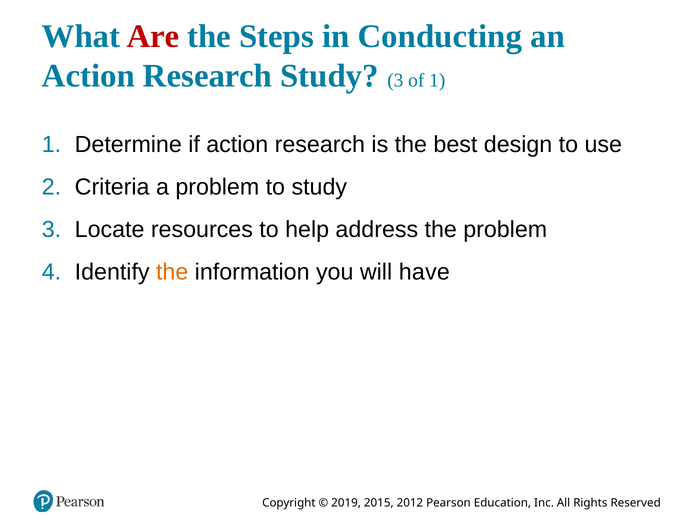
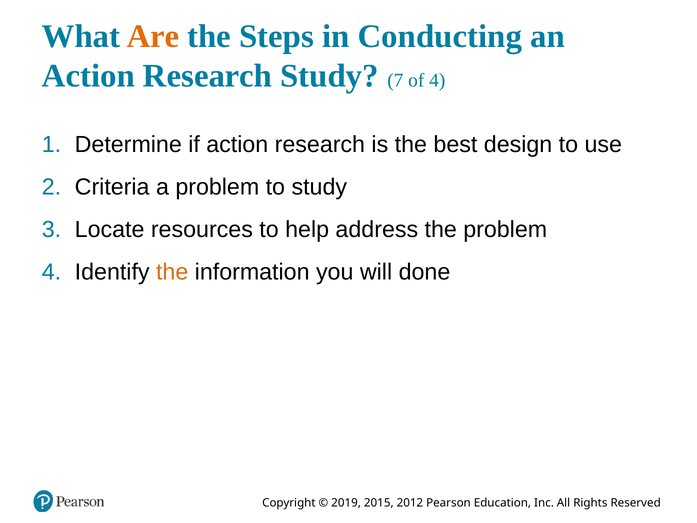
Are colour: red -> orange
Research Study 3: 3 -> 7
of 1: 1 -> 4
have: have -> done
